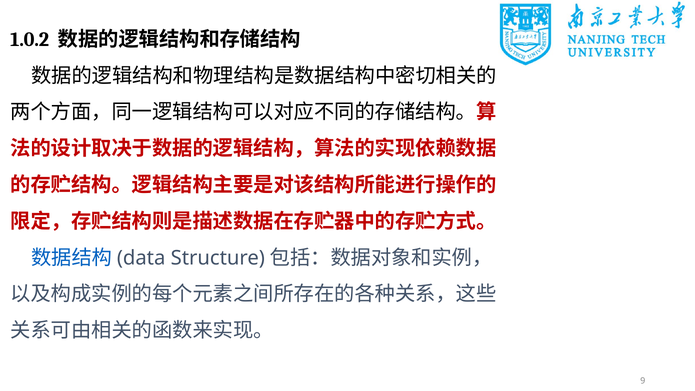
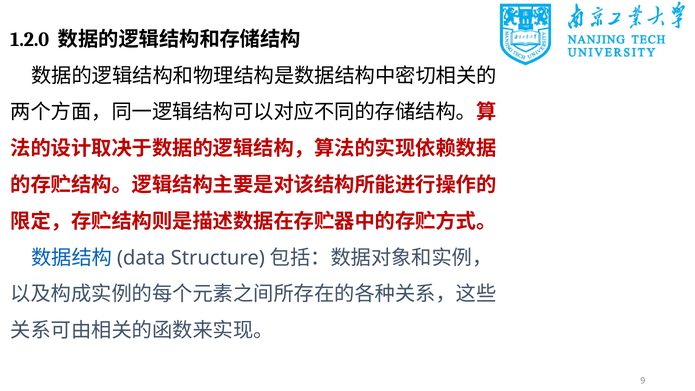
1.0.2: 1.0.2 -> 1.2.0
